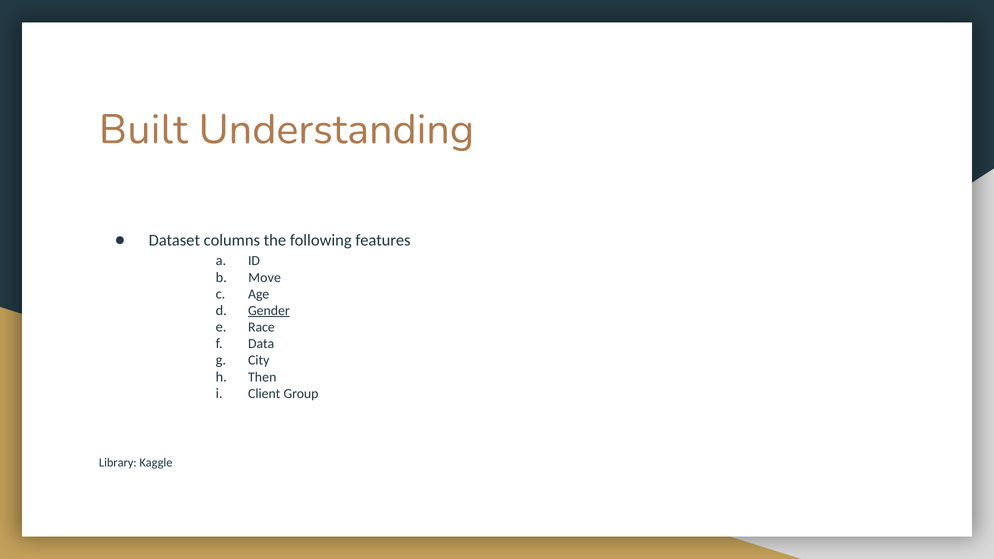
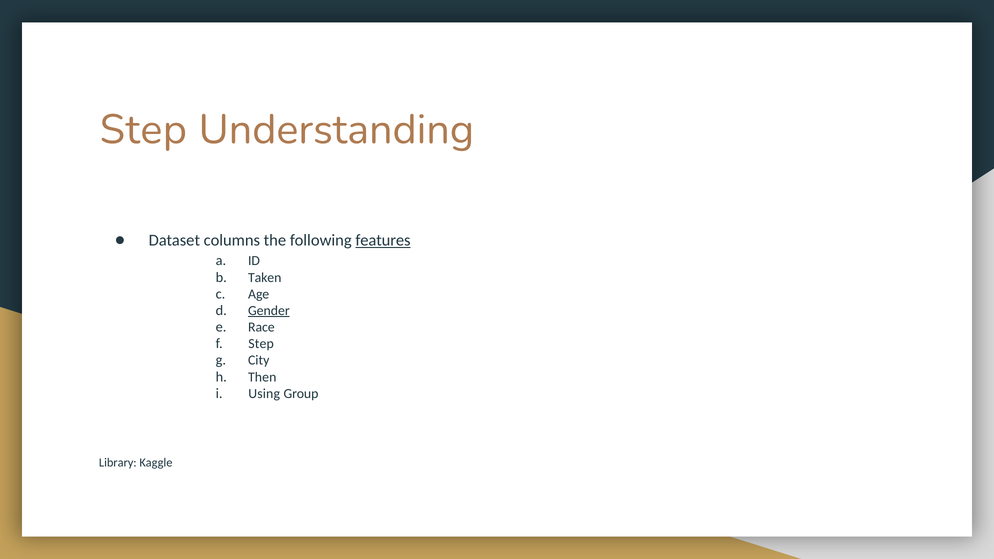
Built at (143, 130): Built -> Step
features underline: none -> present
Move: Move -> Taken
Data at (261, 344): Data -> Step
Client: Client -> Using
